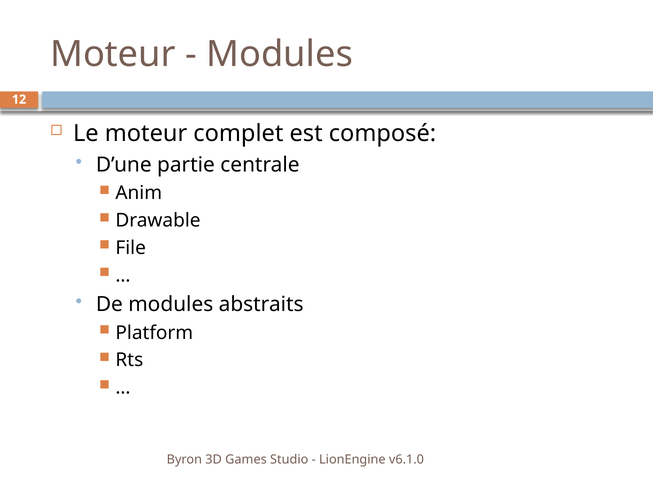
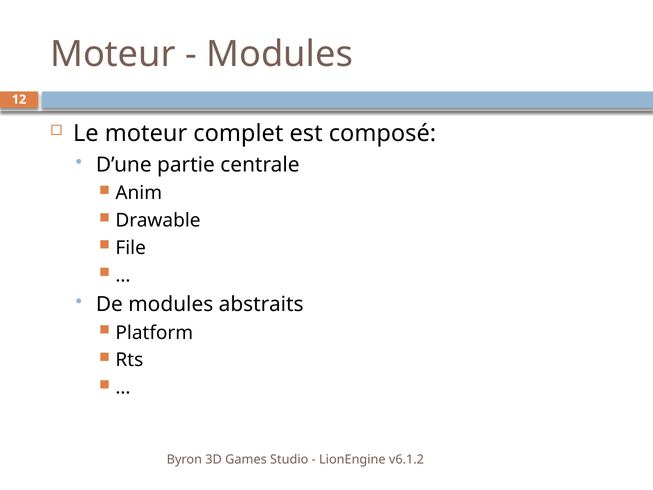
v6.1.0: v6.1.0 -> v6.1.2
